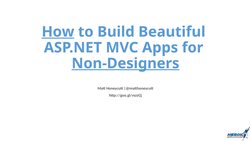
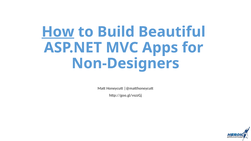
Non-Designers underline: present -> none
